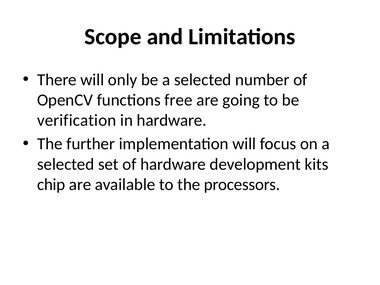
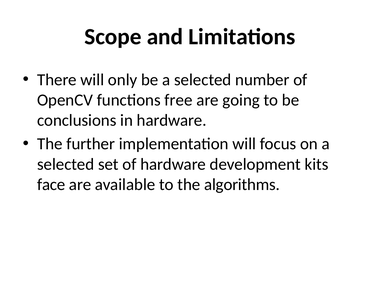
verification: verification -> conclusions
chip: chip -> face
processors: processors -> algorithms
